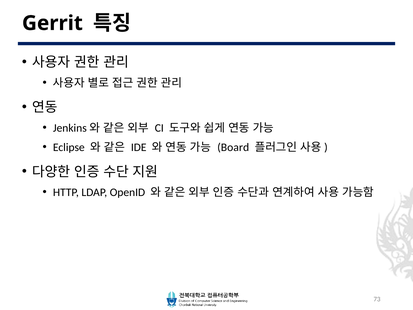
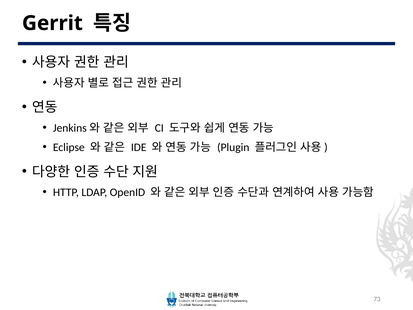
Board: Board -> Plugin
